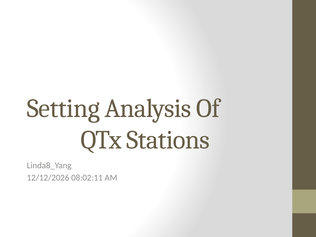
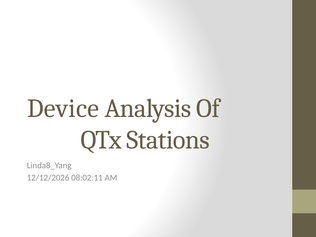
Setting: Setting -> Device
